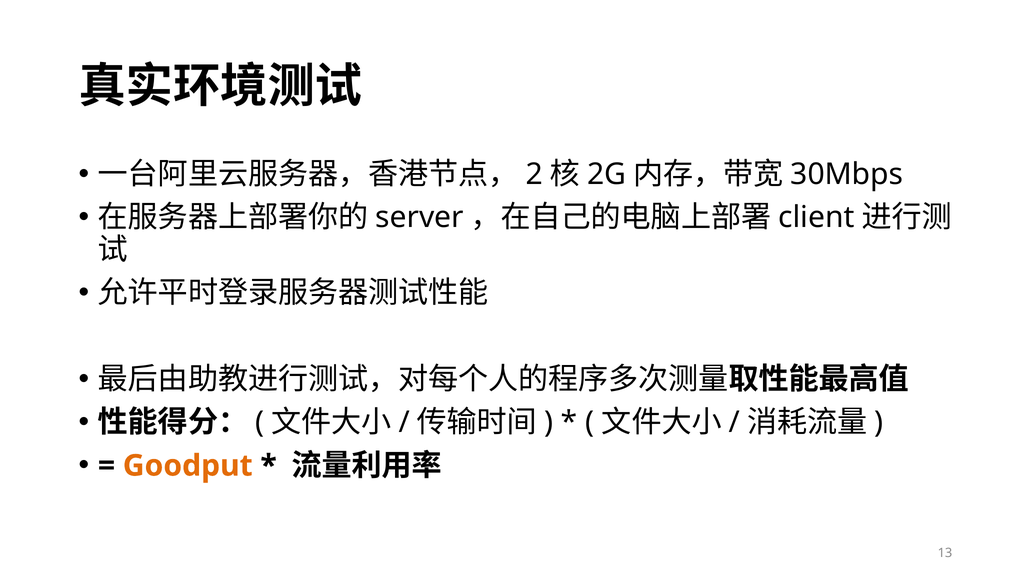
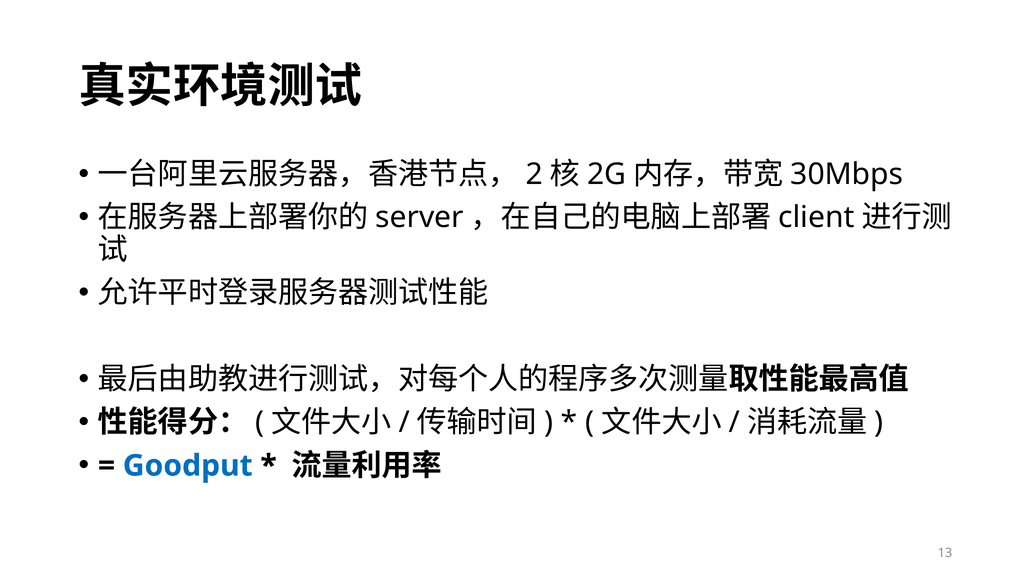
Goodput colour: orange -> blue
